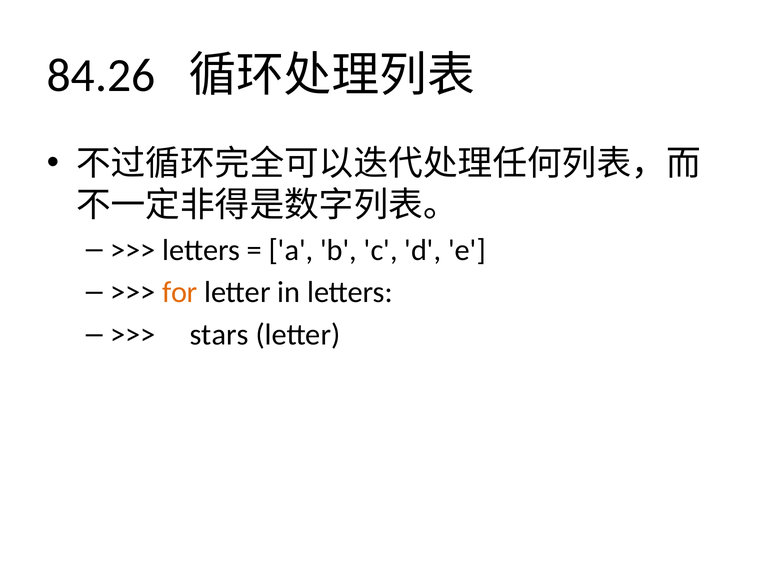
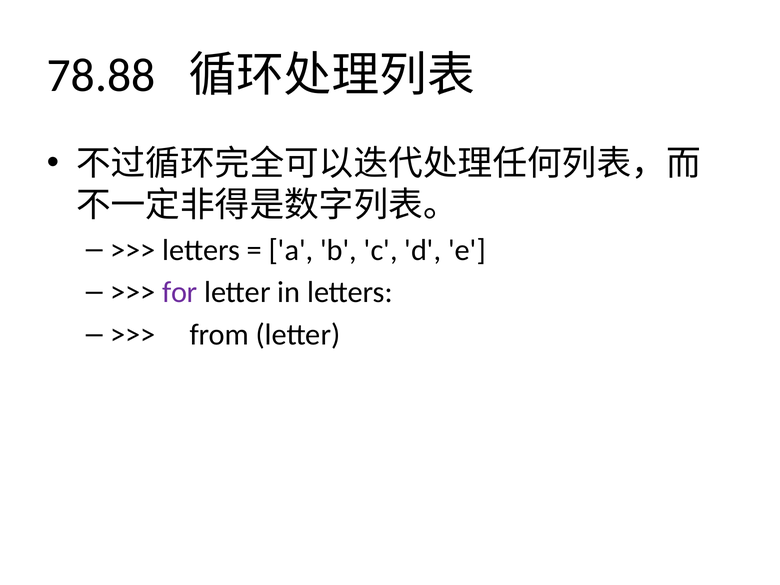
84.26: 84.26 -> 78.88
for colour: orange -> purple
stars: stars -> from
